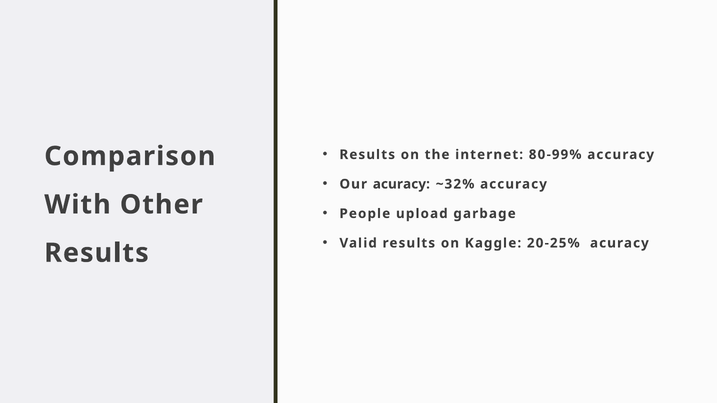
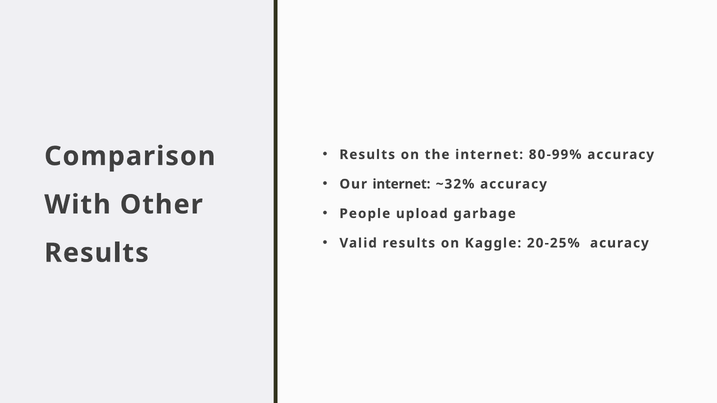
Our acuracy: acuracy -> internet
